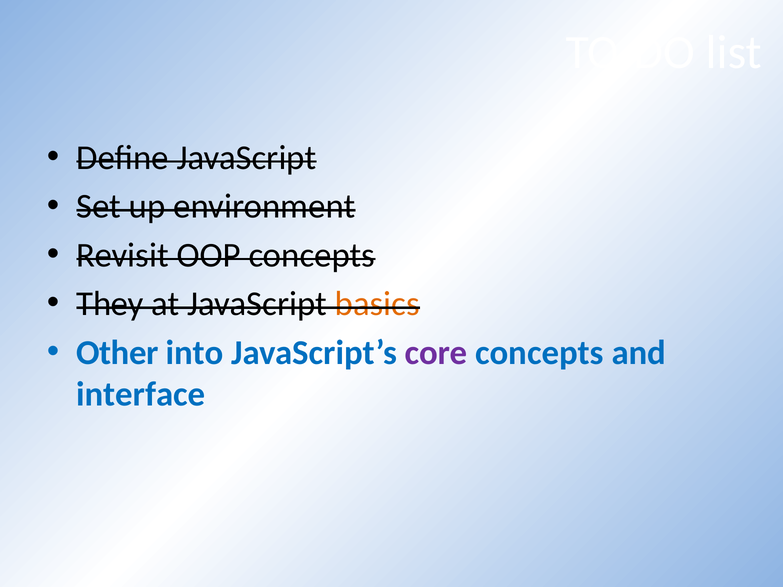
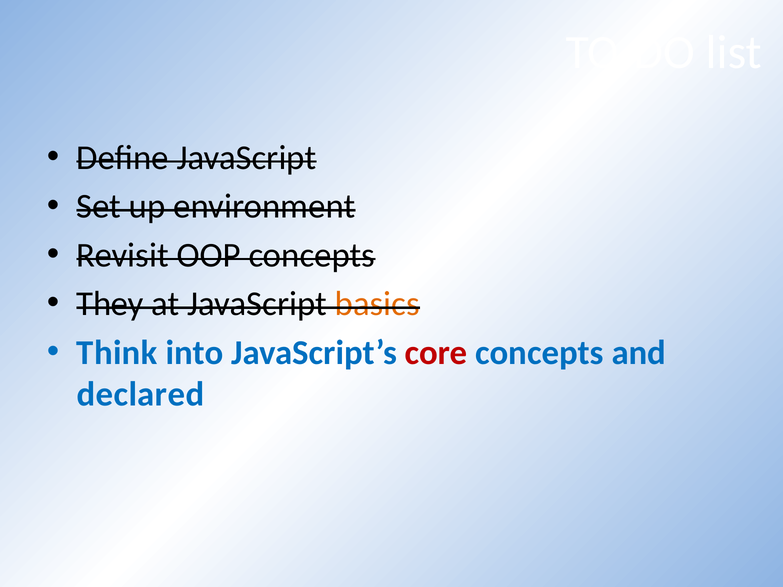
Other: Other -> Think
core colour: purple -> red
interface: interface -> declared
